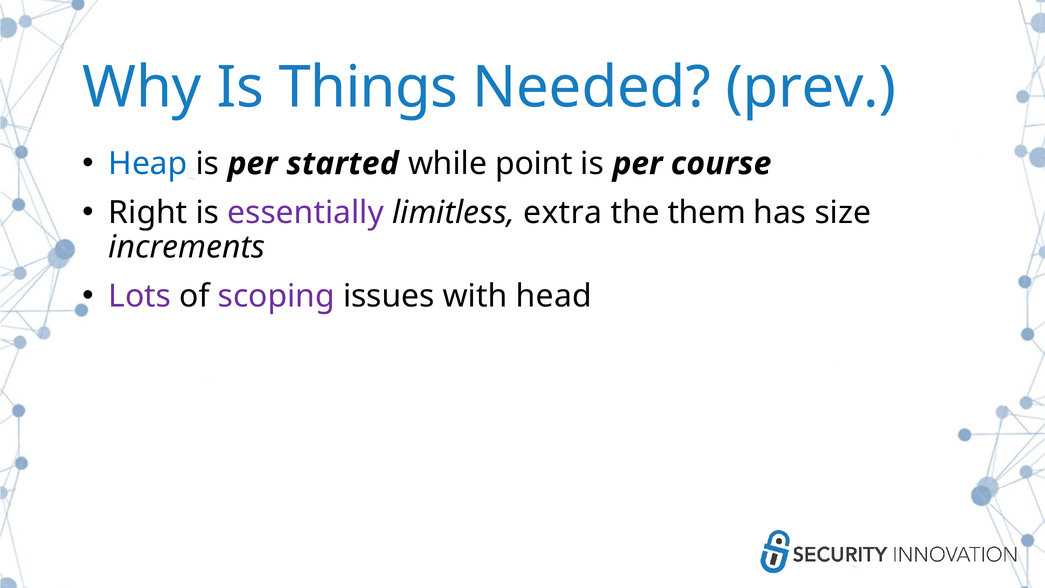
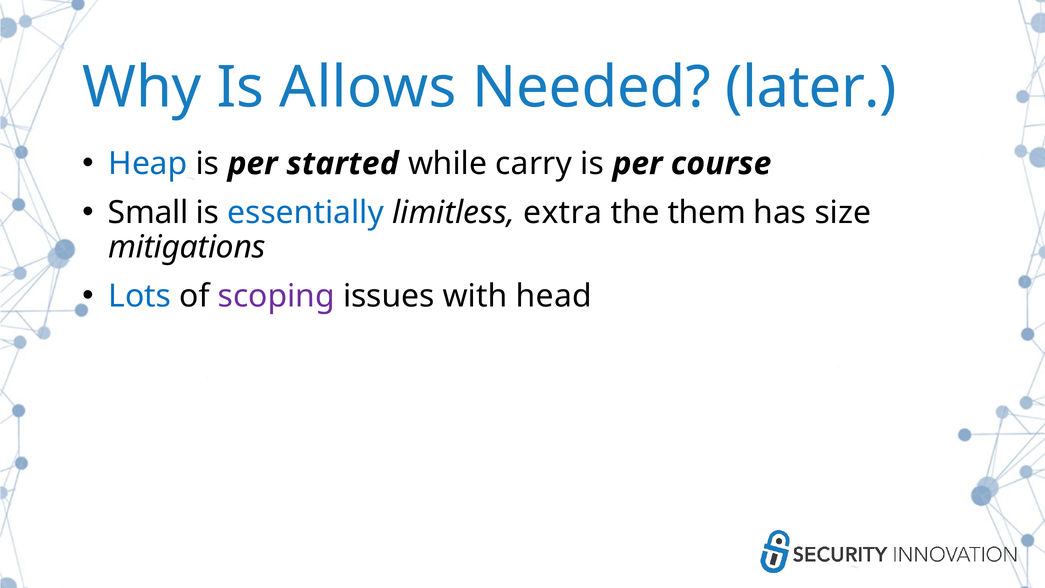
Things: Things -> Allows
prev: prev -> later
point: point -> carry
Right: Right -> Small
essentially colour: purple -> blue
increments: increments -> mitigations
Lots colour: purple -> blue
